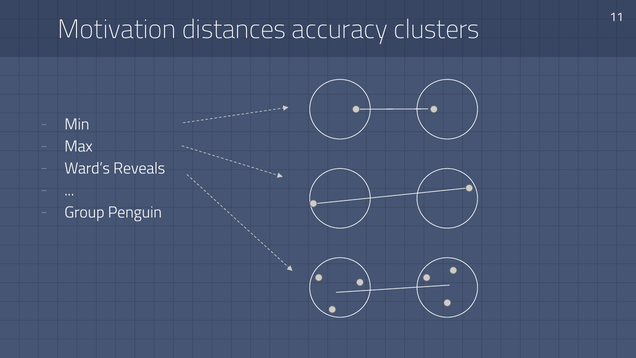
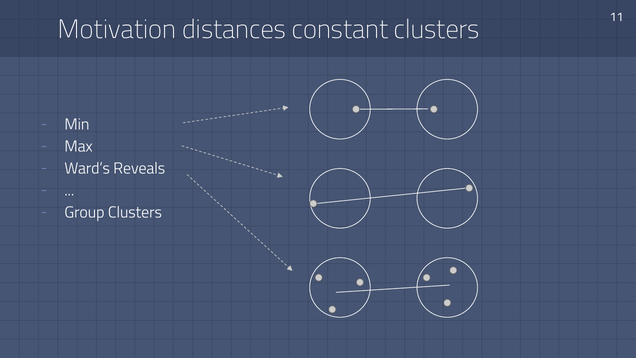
accuracy: accuracy -> constant
Group Penguin: Penguin -> Clusters
